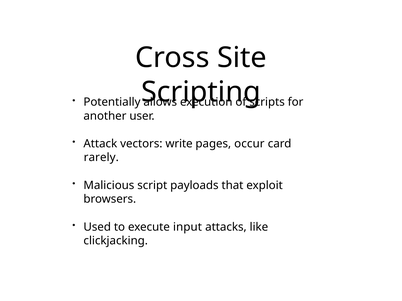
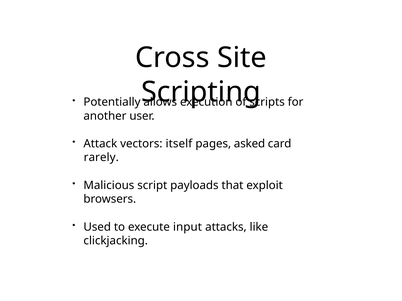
write: write -> itself
occur: occur -> asked
